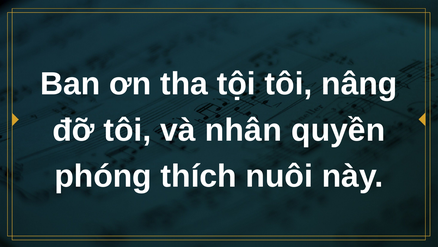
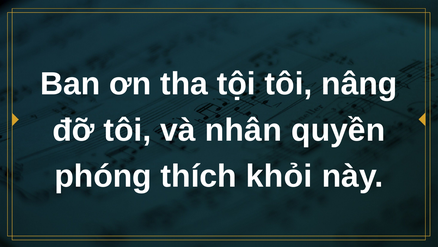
nuôi: nuôi -> khỏi
